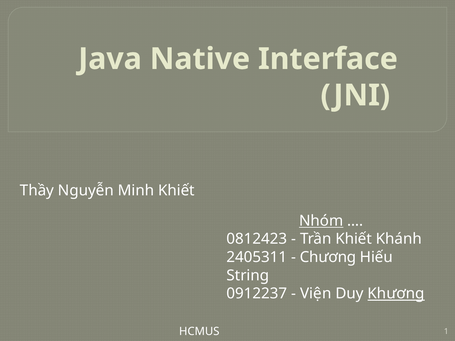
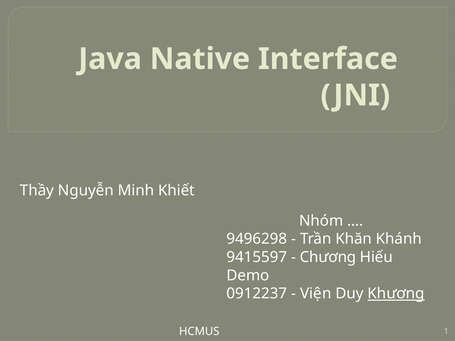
Nhóm underline: present -> none
0812423: 0812423 -> 9496298
Trần Khiết: Khiết -> Khăn
2405311: 2405311 -> 9415597
String: String -> Demo
